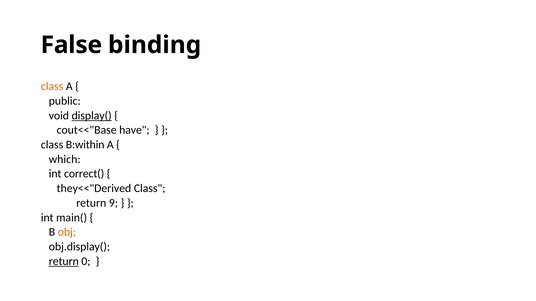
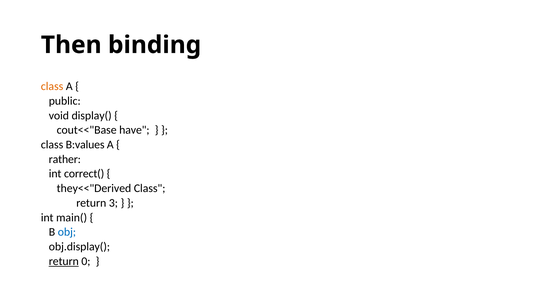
False: False -> Then
display( underline: present -> none
B:within: B:within -> B:values
which: which -> rather
9: 9 -> 3
obj colour: orange -> blue
